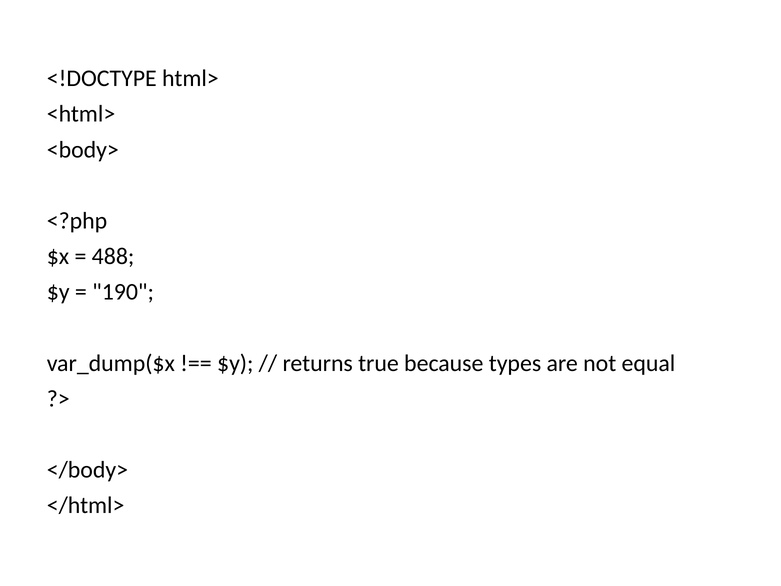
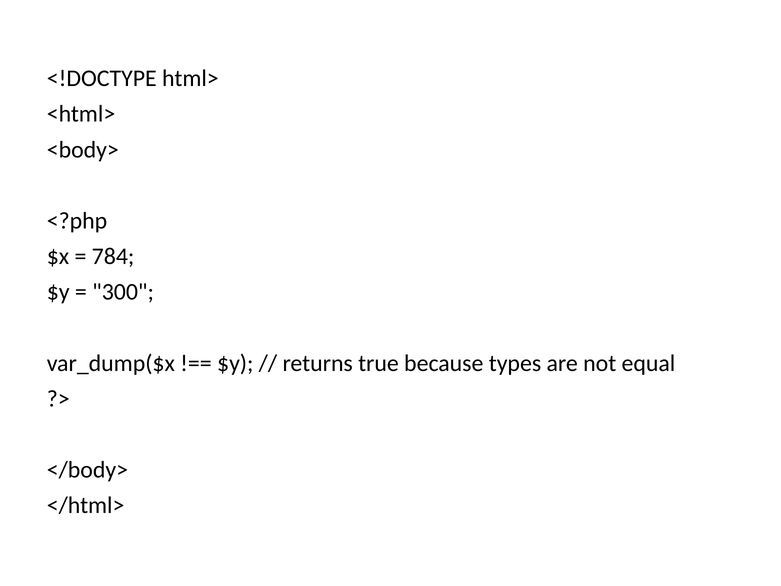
488: 488 -> 784
190: 190 -> 300
